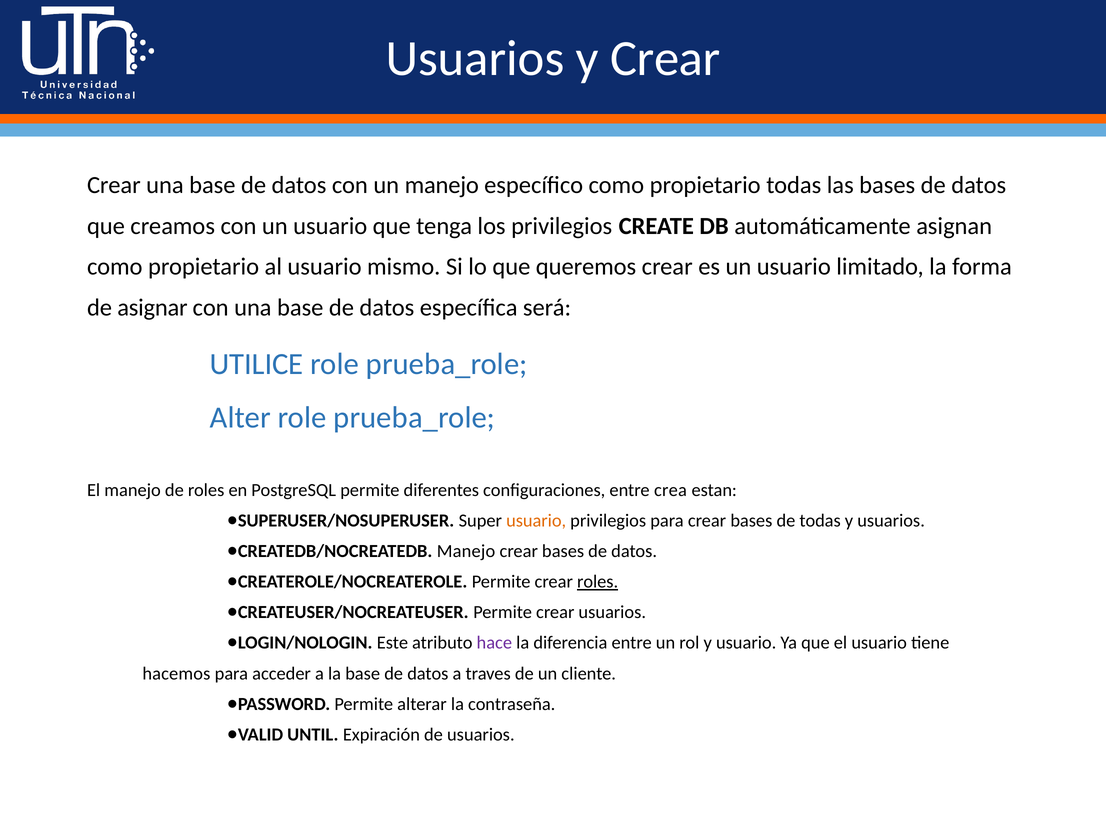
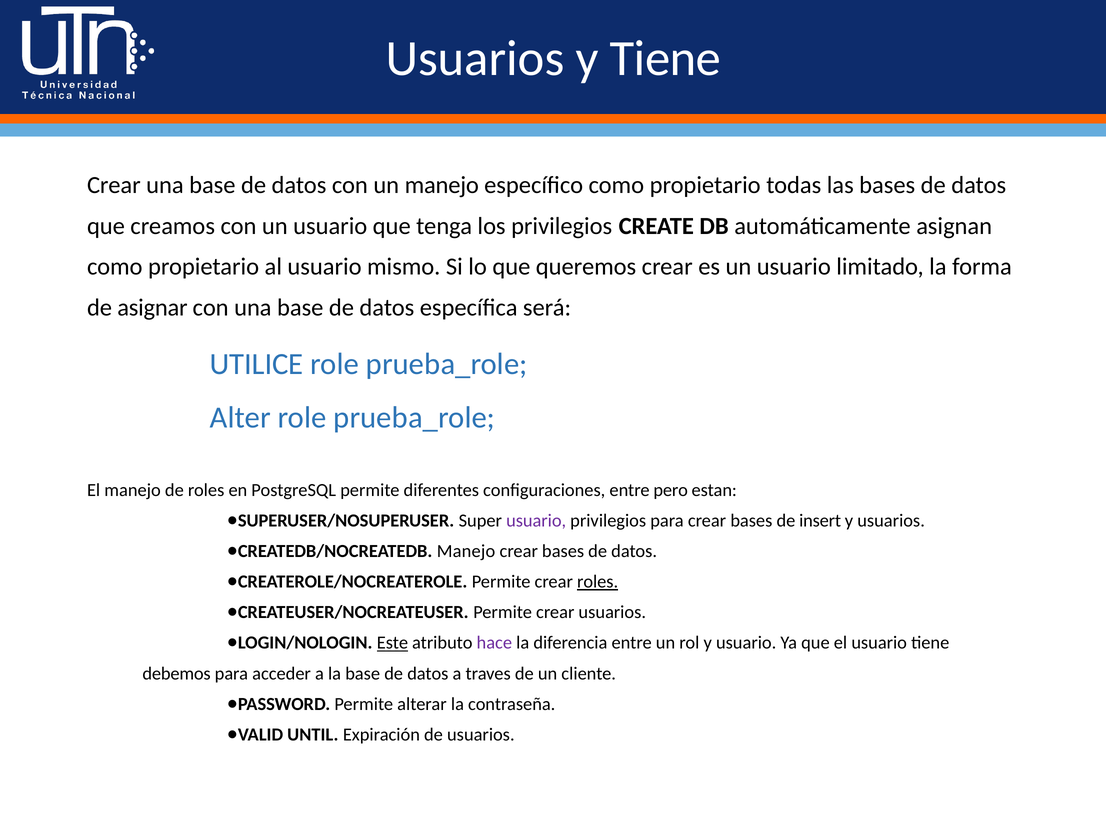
y Crear: Crear -> Tiene
crea: crea -> pero
usuario at (536, 520) colour: orange -> purple
de todas: todas -> insert
Este underline: none -> present
hacemos: hacemos -> debemos
